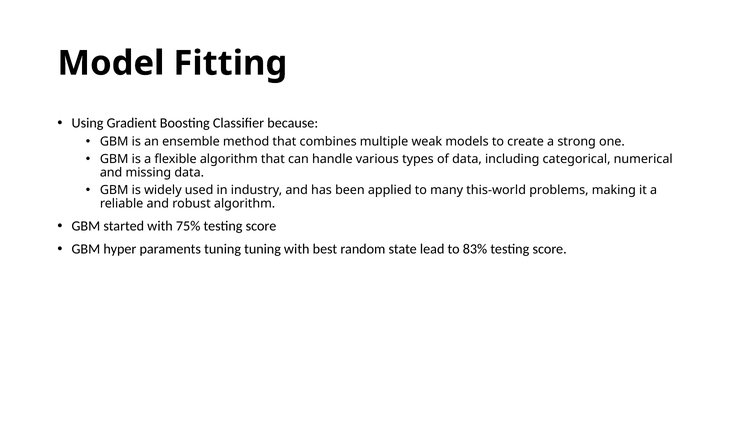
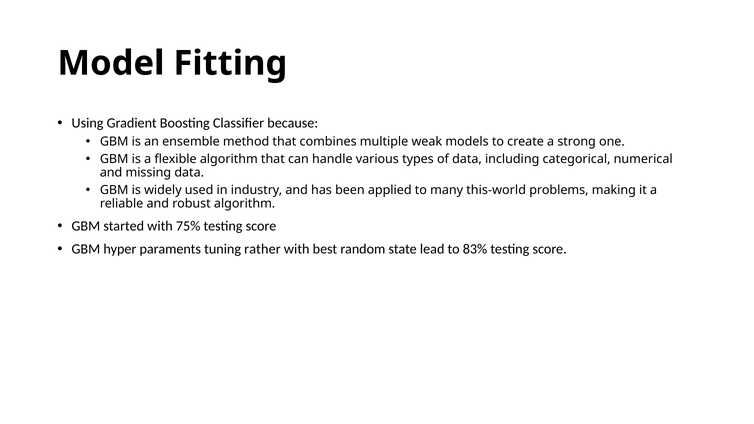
tuning tuning: tuning -> rather
